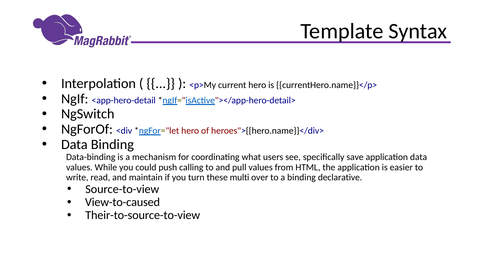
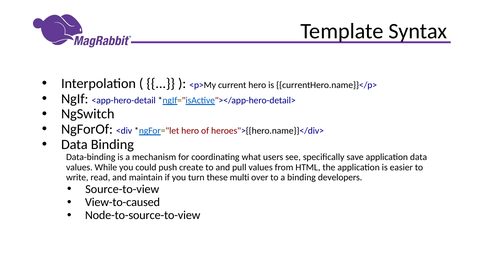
calling: calling -> create
declarative: declarative -> developers
Their-to-source-to-view: Their-to-source-to-view -> Node-to-source-to-view
